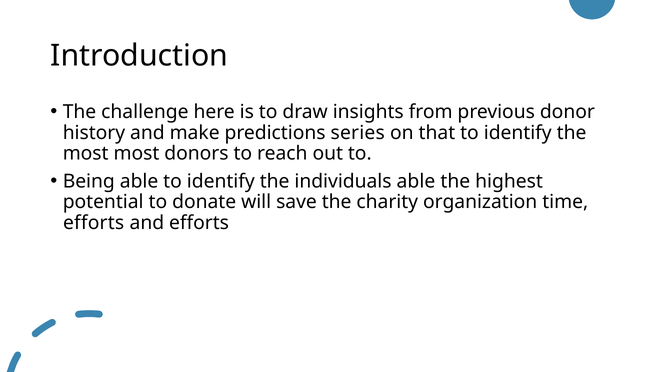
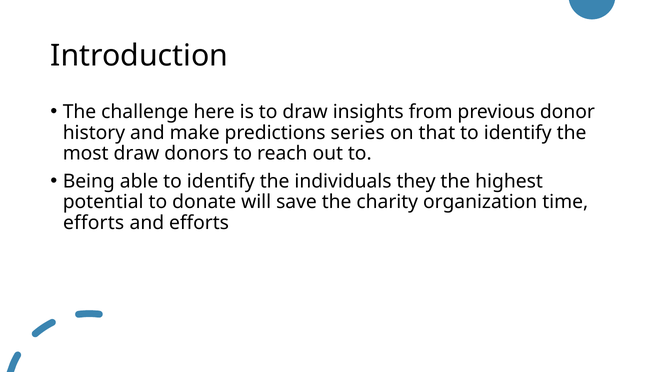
most most: most -> draw
individuals able: able -> they
